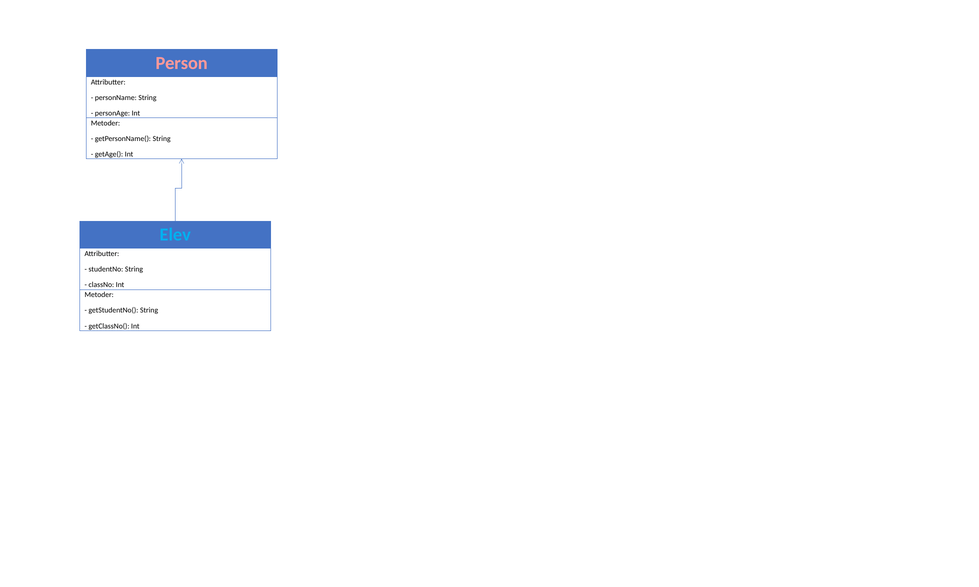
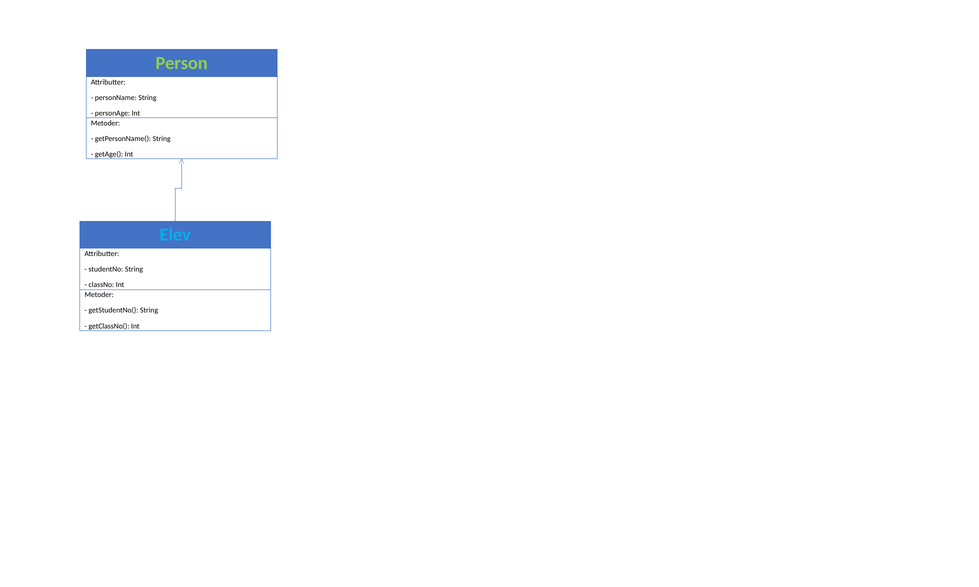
Person colour: pink -> light green
